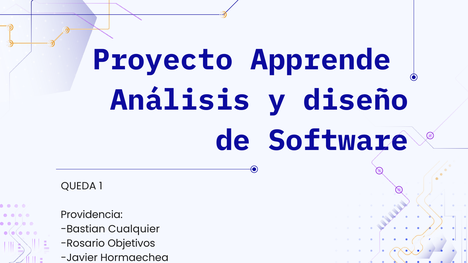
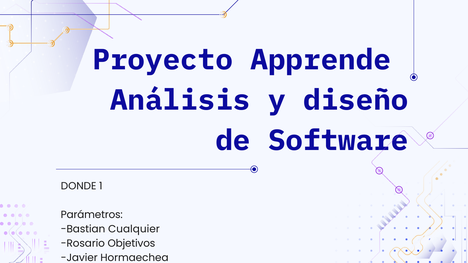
QUEDA: QUEDA -> DONDE
Providencia: Providencia -> Parámetros
